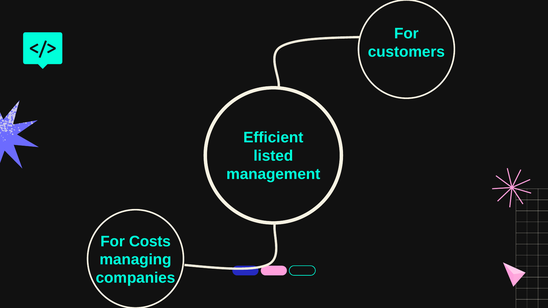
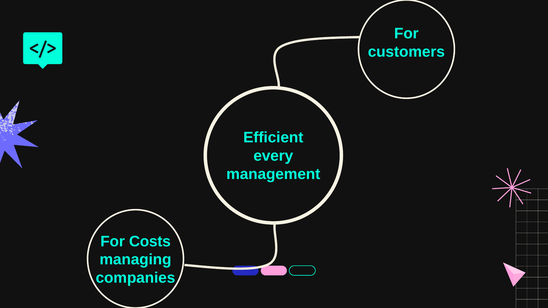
listed: listed -> every
